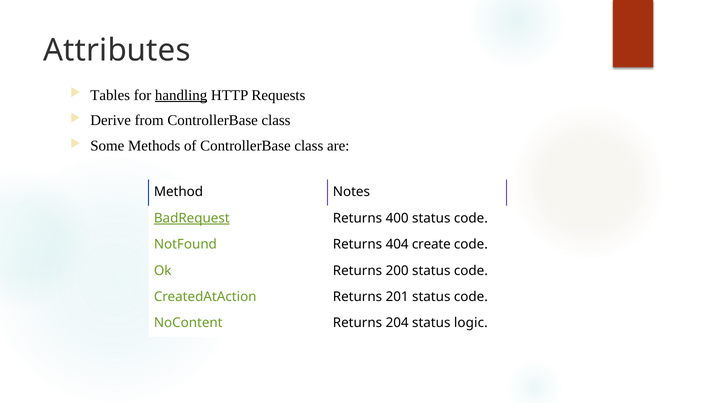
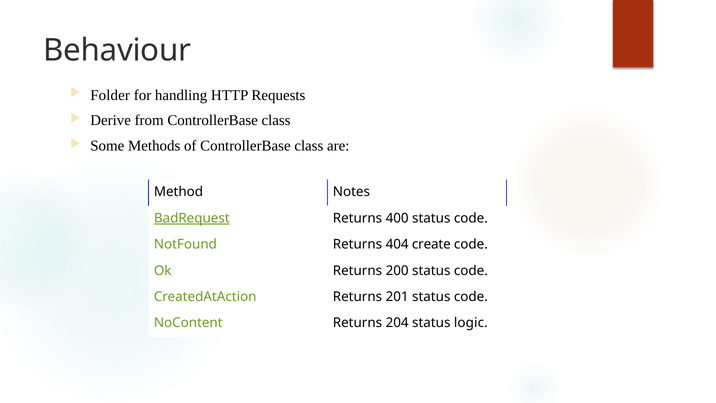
Attributes: Attributes -> Behaviour
Tables: Tables -> Folder
handling underline: present -> none
